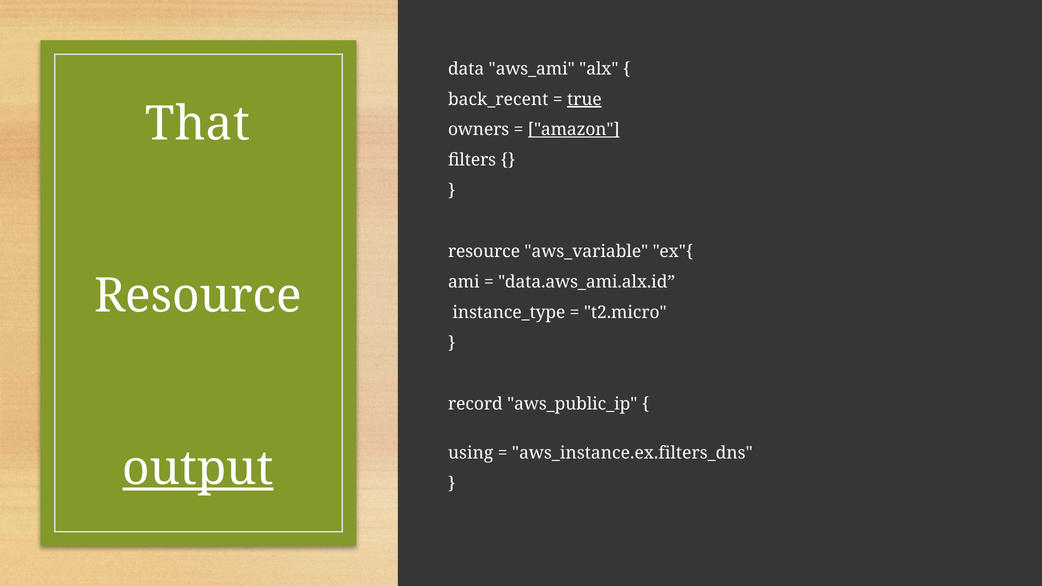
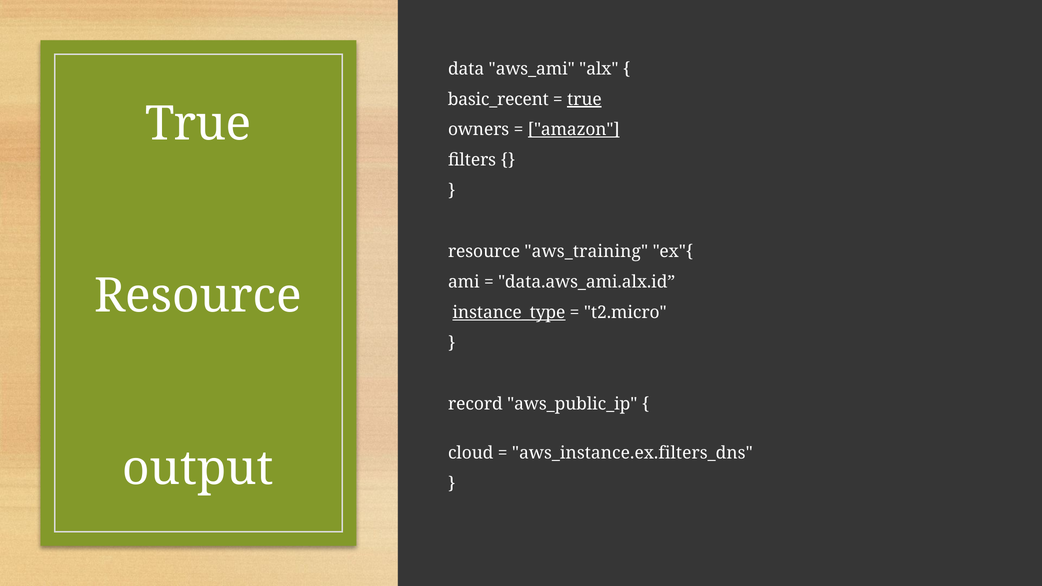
back_recent: back_recent -> basic_recent
That at (198, 124): That -> True
aws_variable: aws_variable -> aws_training
instance_type underline: none -> present
using: using -> cloud
output underline: present -> none
